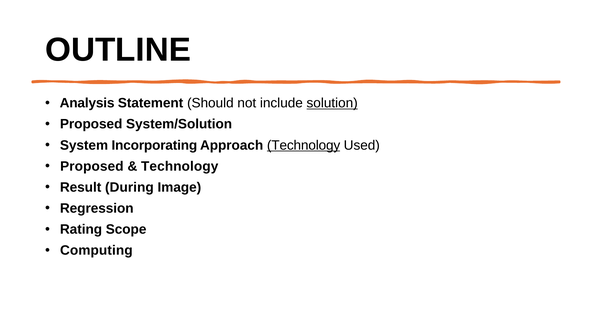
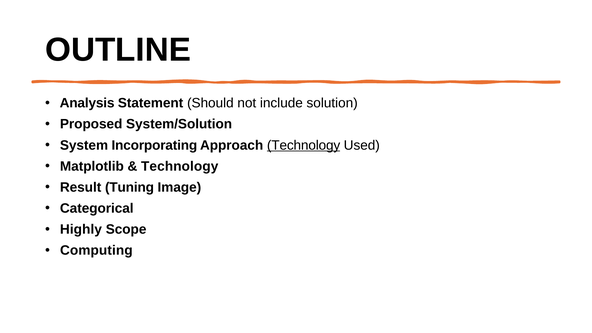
solution underline: present -> none
Proposed at (92, 166): Proposed -> Matplotlib
During: During -> Tuning
Regression: Regression -> Categorical
Rating: Rating -> Highly
